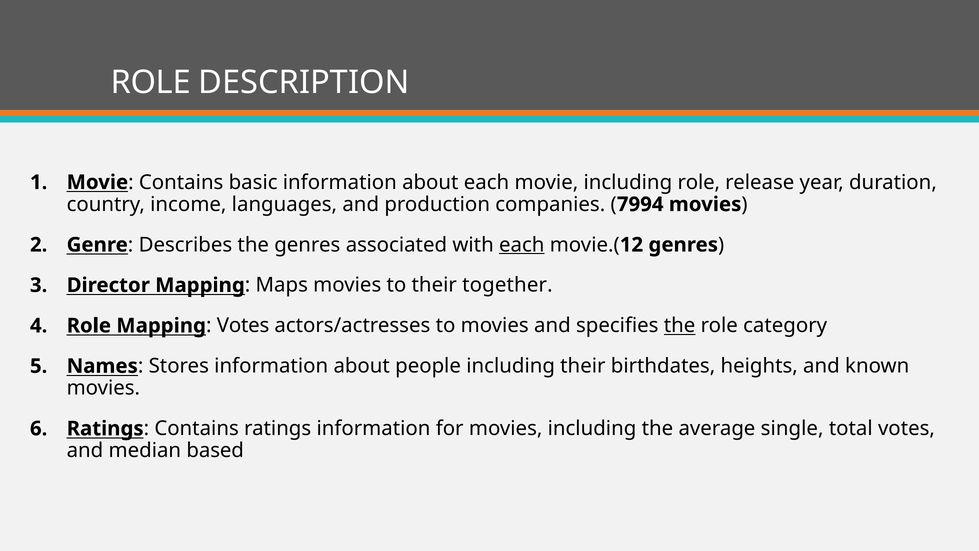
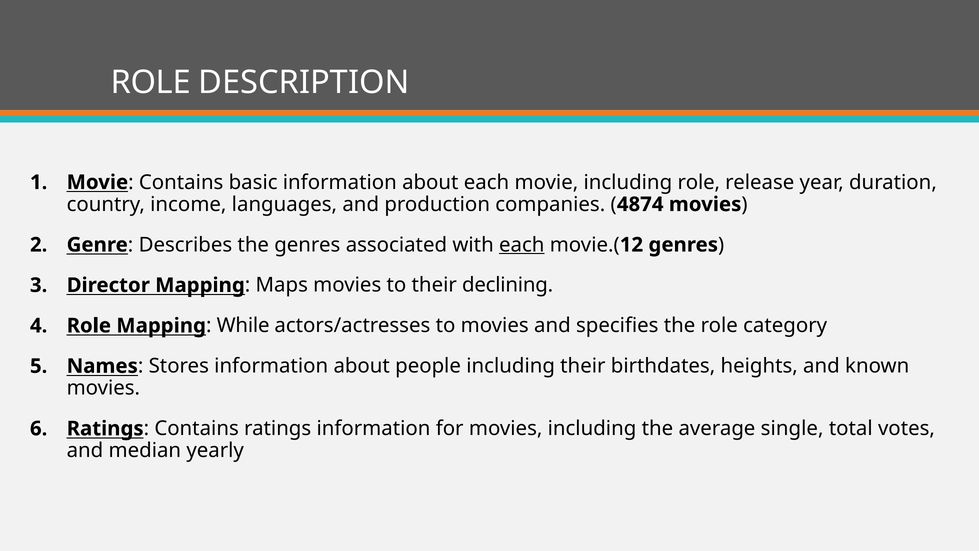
7994: 7994 -> 4874
together: together -> declining
Votes at (243, 325): Votes -> While
the at (680, 325) underline: present -> none
based: based -> yearly
